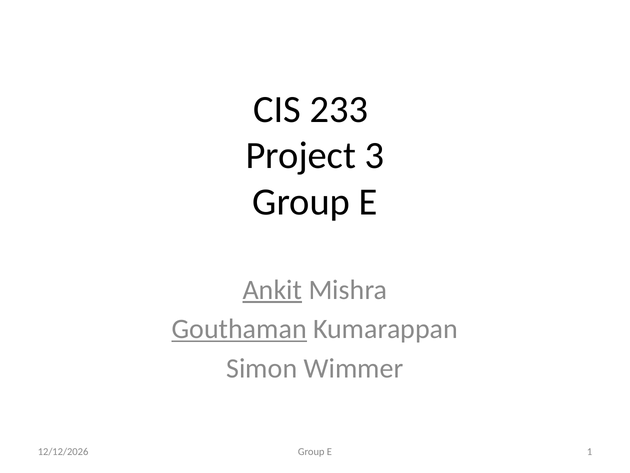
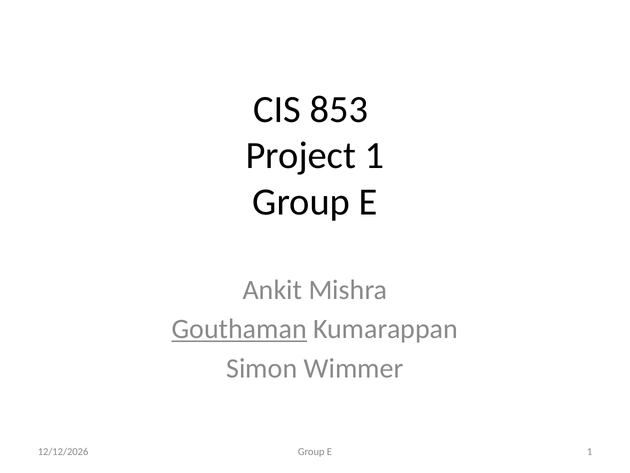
233: 233 -> 853
Project 3: 3 -> 1
Ankit underline: present -> none
